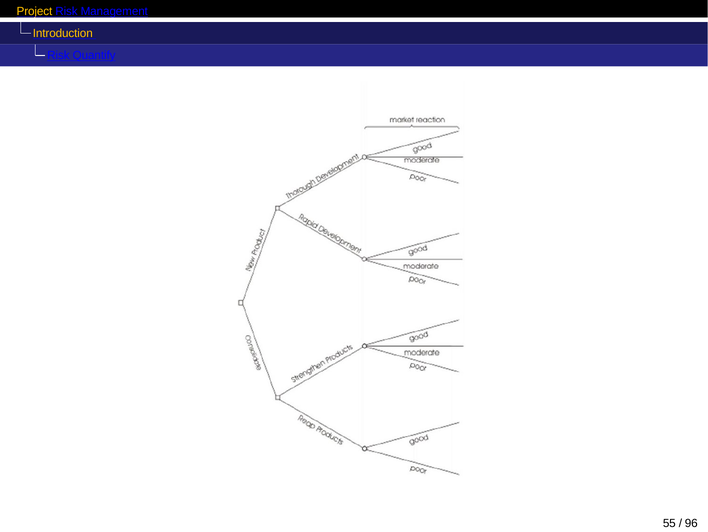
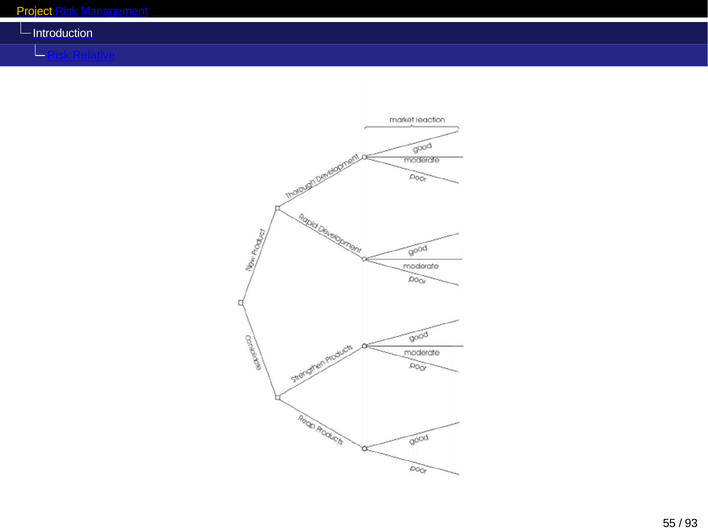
Introduction colour: yellow -> white
Quantify: Quantify -> Relative
96: 96 -> 93
